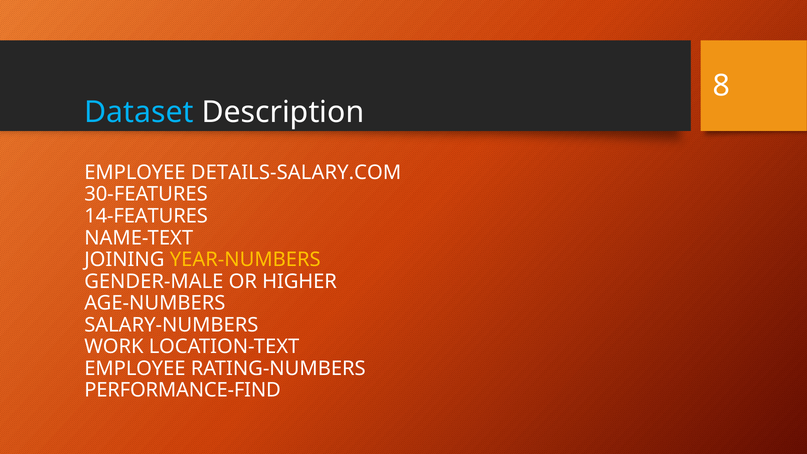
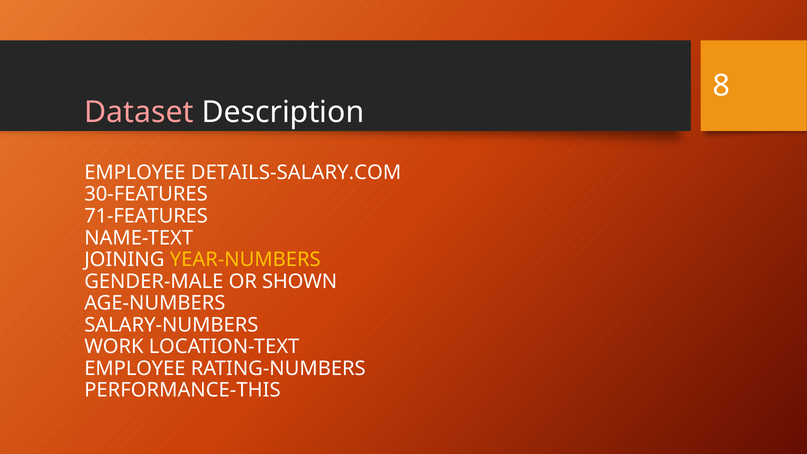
Dataset colour: light blue -> pink
14-FEATURES: 14-FEATURES -> 71-FEATURES
HIGHER: HIGHER -> SHOWN
PERFORMANCE-FIND: PERFORMANCE-FIND -> PERFORMANCE-THIS
